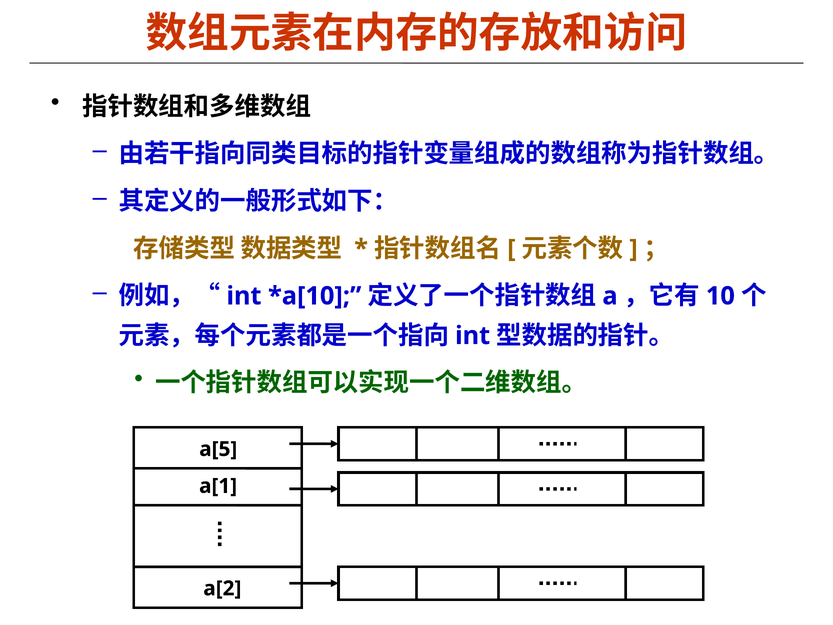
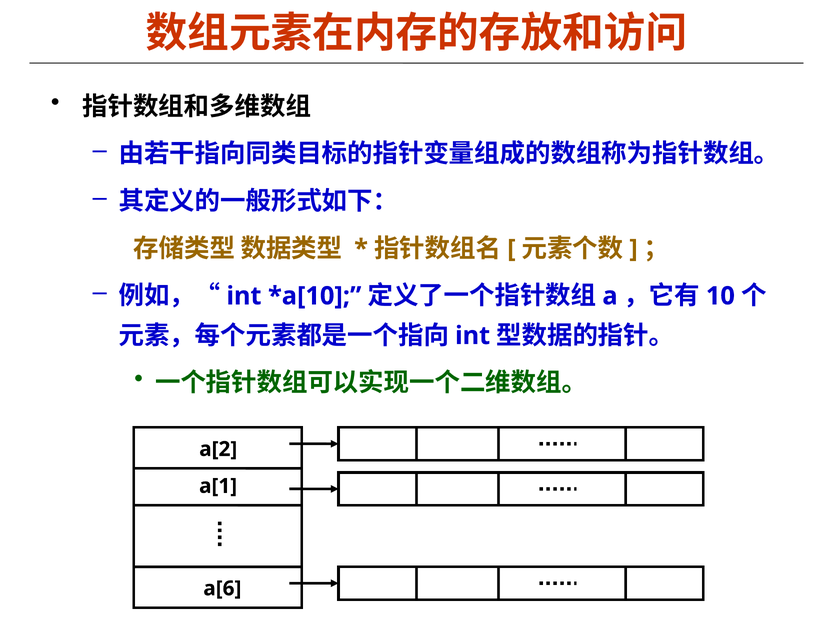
a[5: a[5 -> a[2
a[2: a[2 -> a[6
